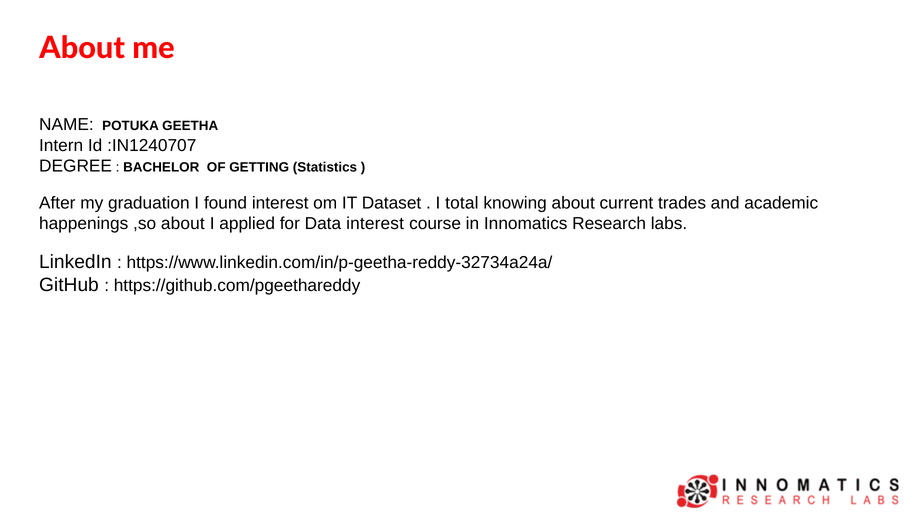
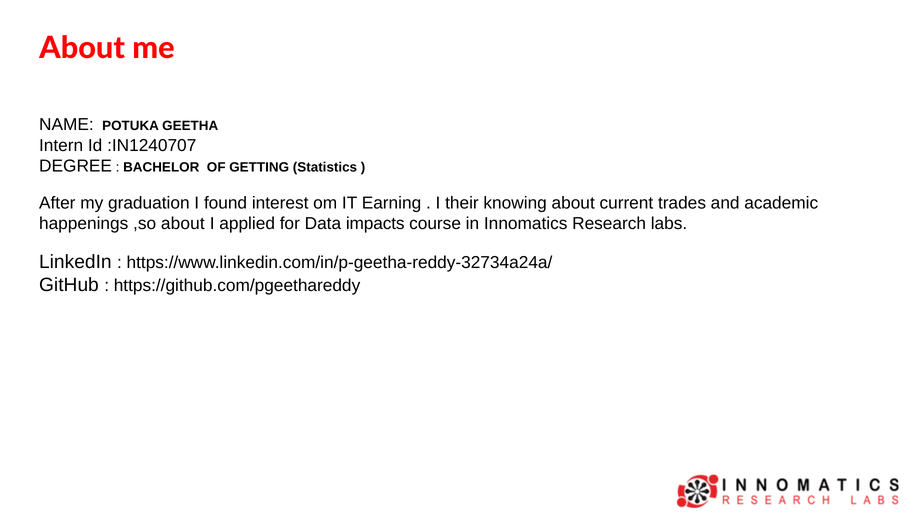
Dataset: Dataset -> Earning
total: total -> their
Data interest: interest -> impacts
